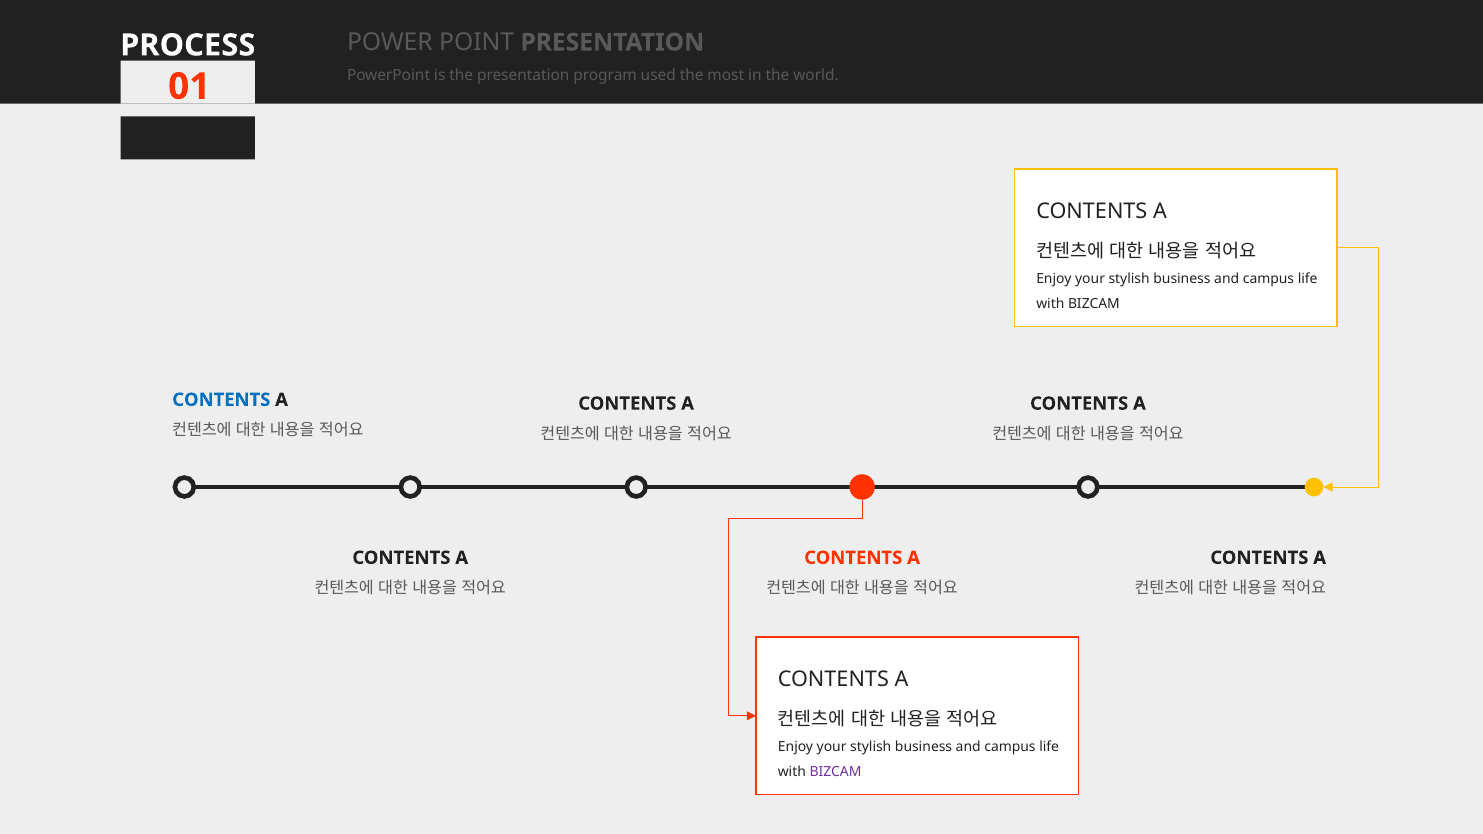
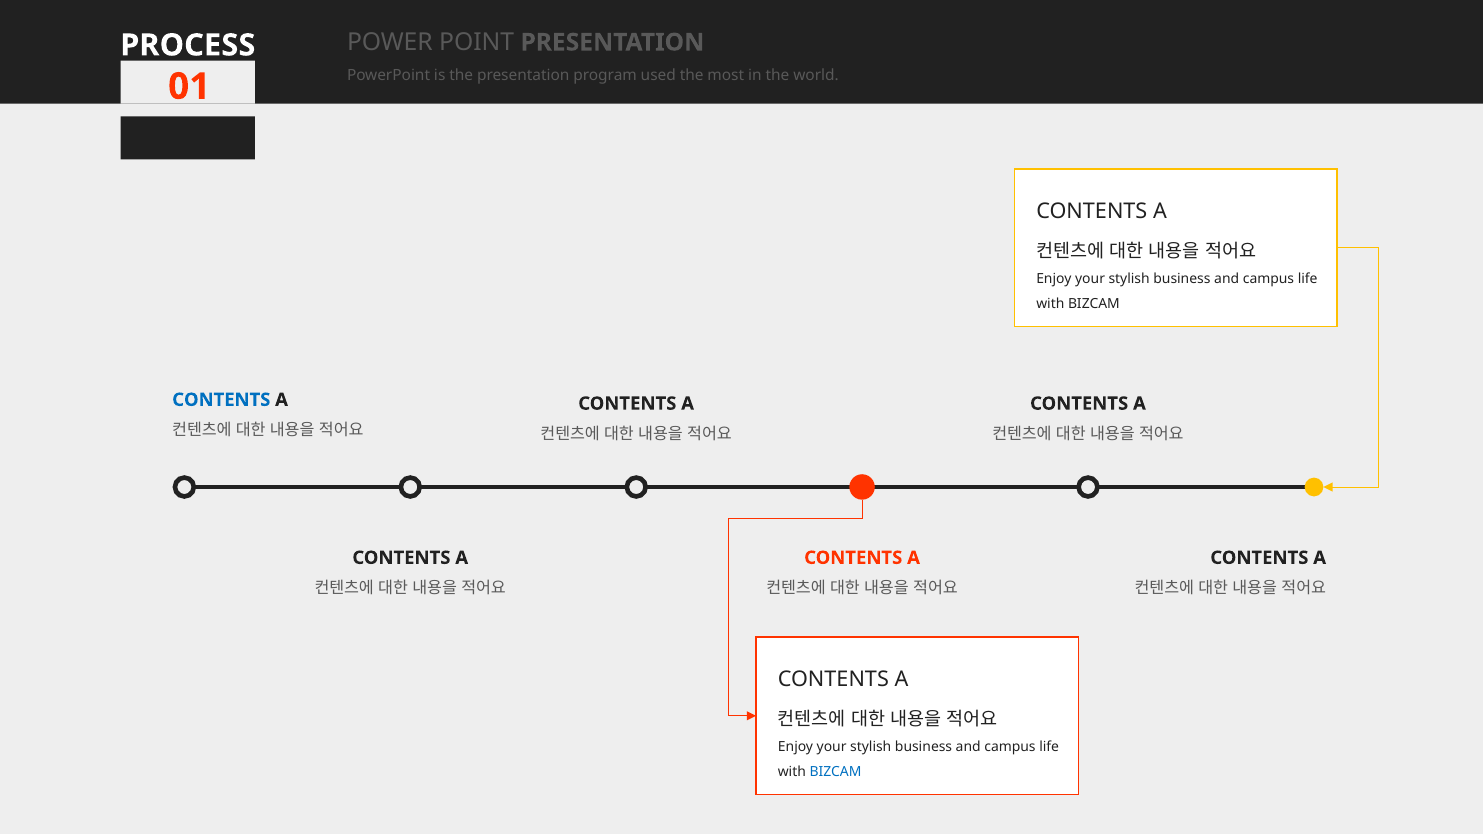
BIZCAM at (836, 773) colour: purple -> blue
